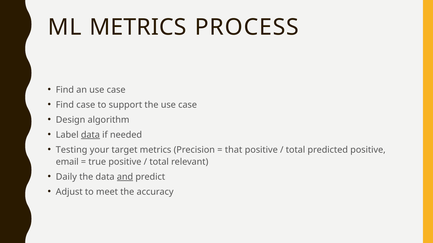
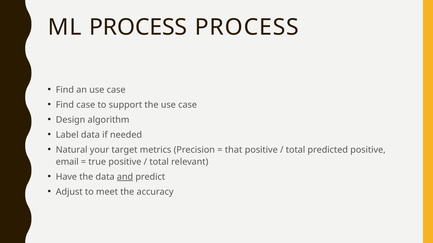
ML METRICS: METRICS -> PROCESS
data at (90, 135) underline: present -> none
Testing: Testing -> Natural
Daily: Daily -> Have
